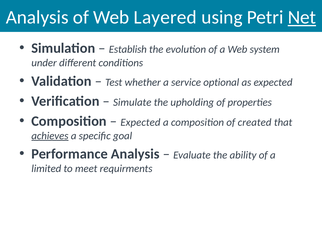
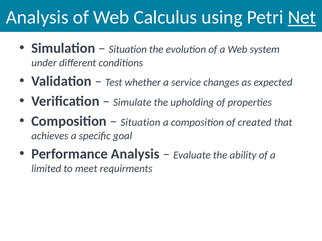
Layered: Layered -> Calculus
Establish at (128, 49): Establish -> Situation
optional: optional -> changes
Expected at (140, 123): Expected -> Situation
achieves underline: present -> none
